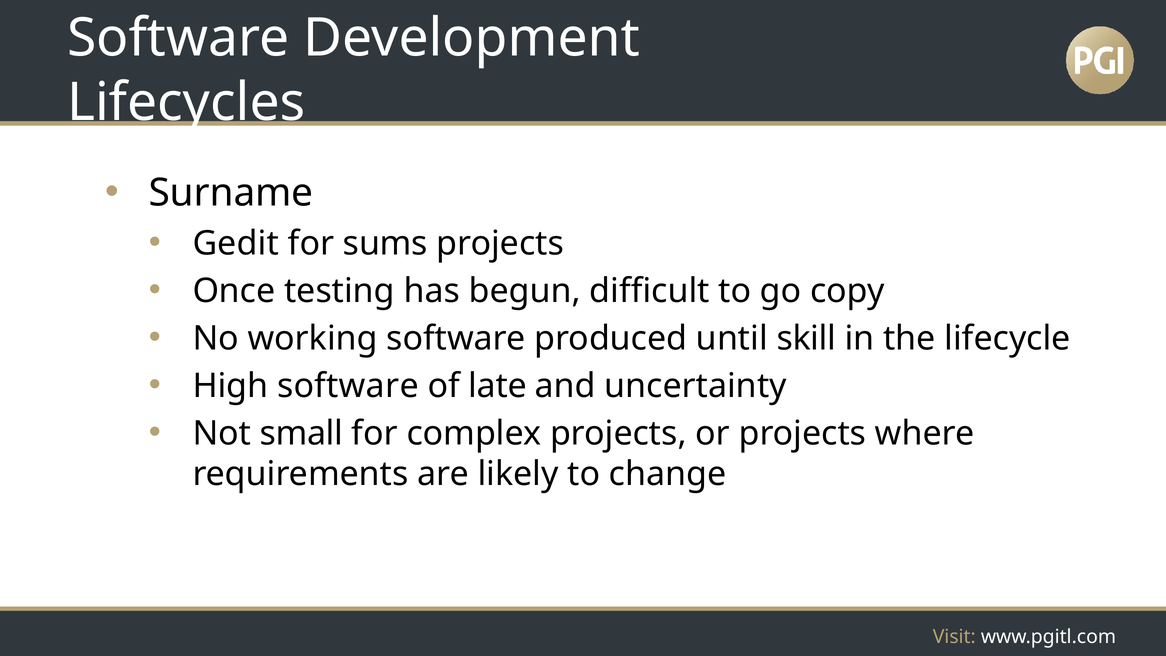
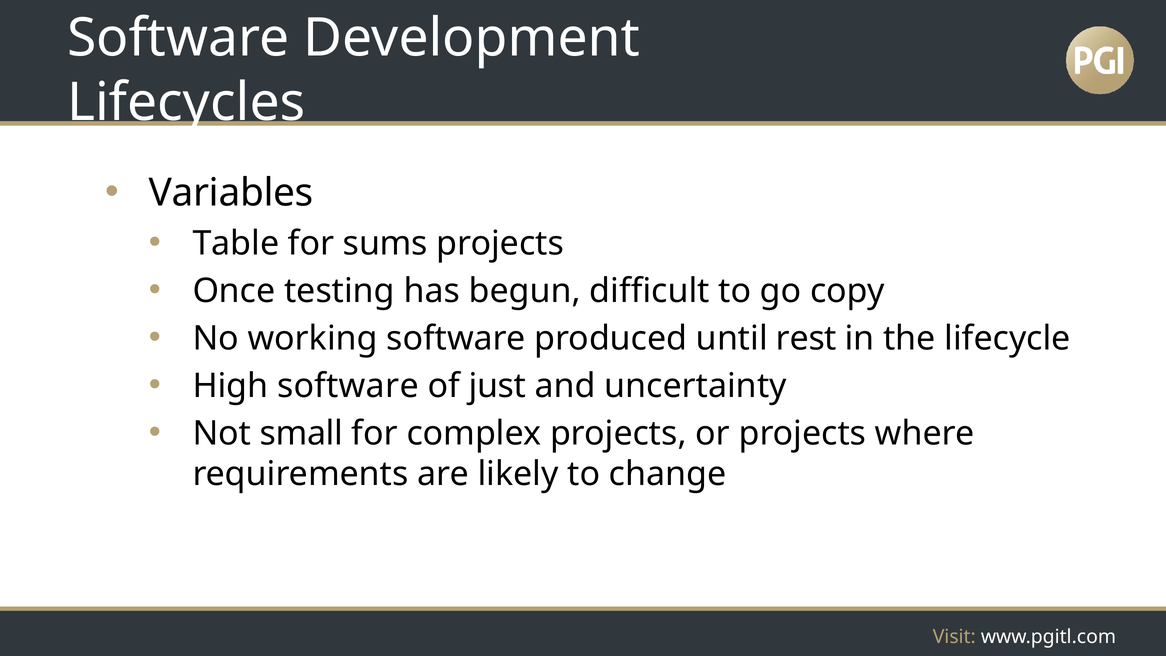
Surname: Surname -> Variables
Gedit: Gedit -> Table
skill: skill -> rest
late: late -> just
